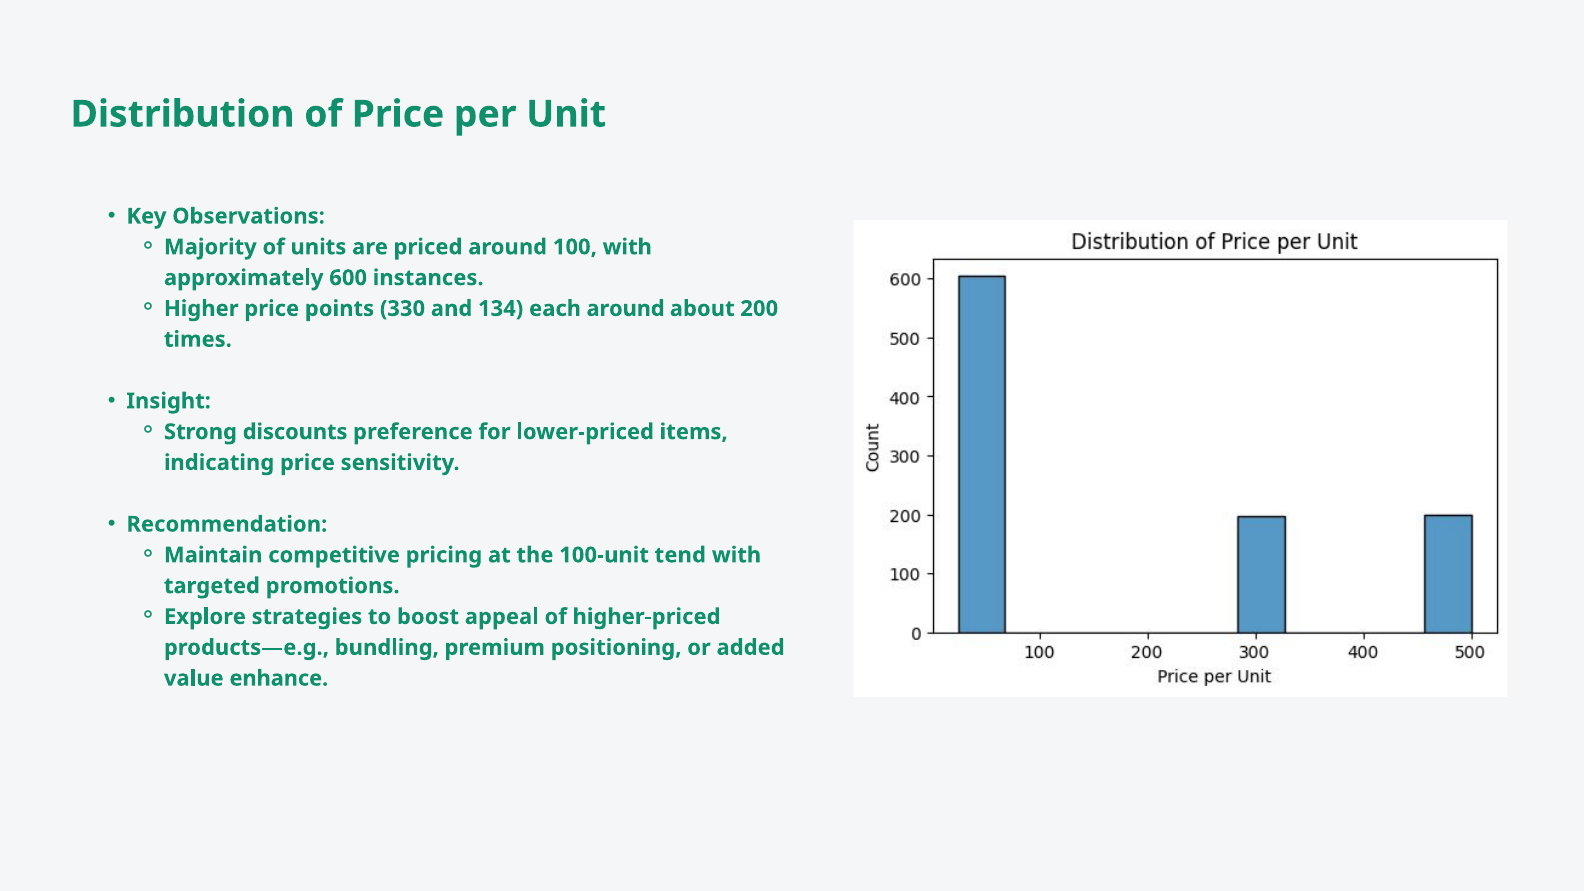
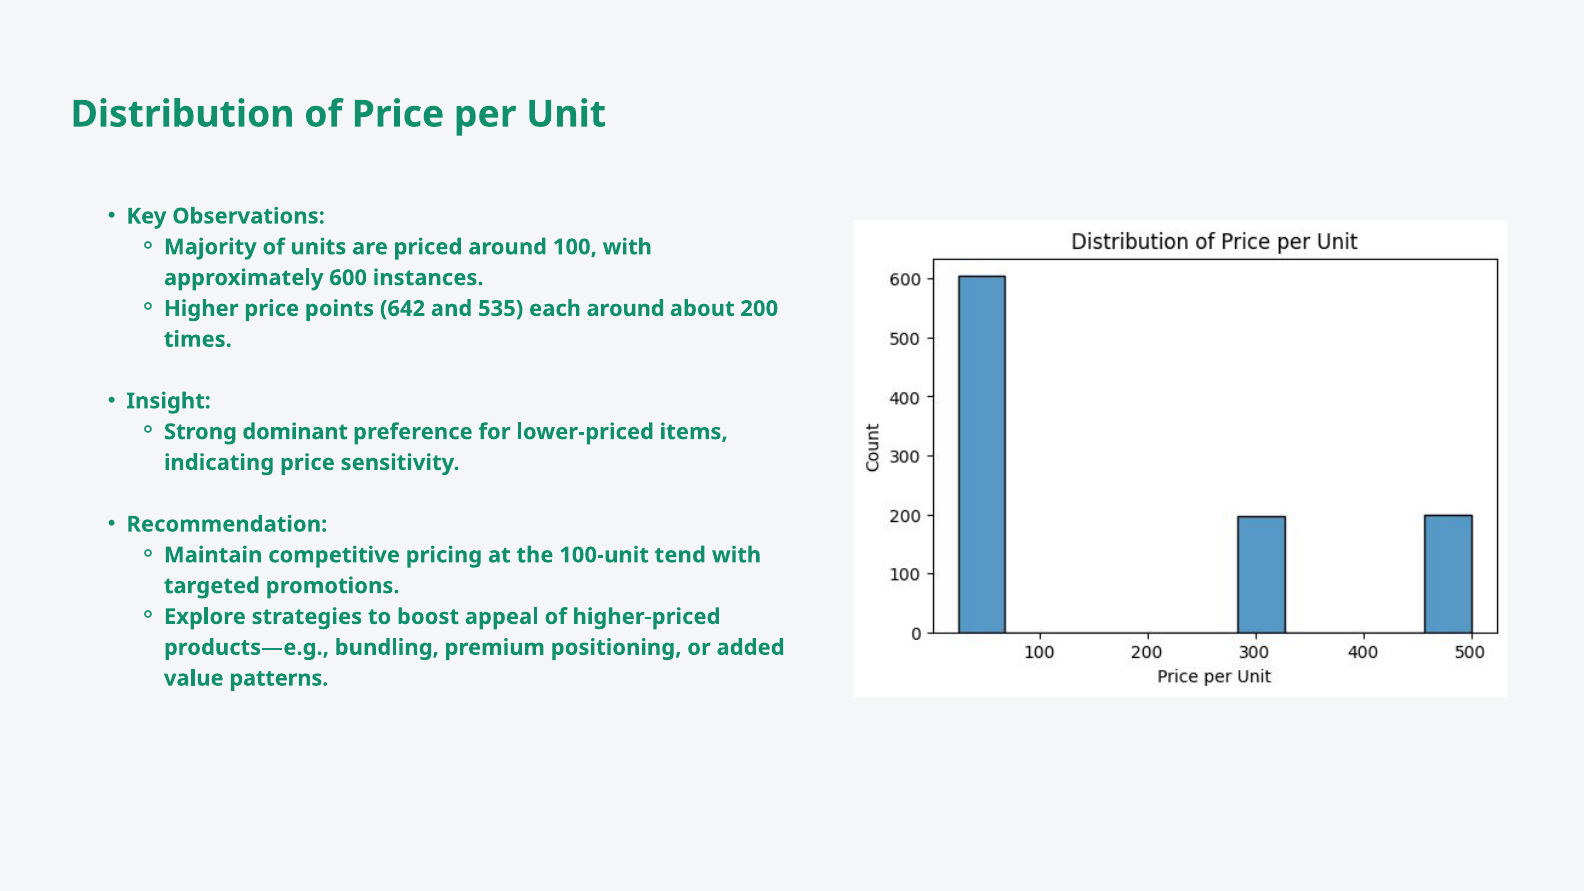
330: 330 -> 642
134: 134 -> 535
discounts: discounts -> dominant
enhance: enhance -> patterns
